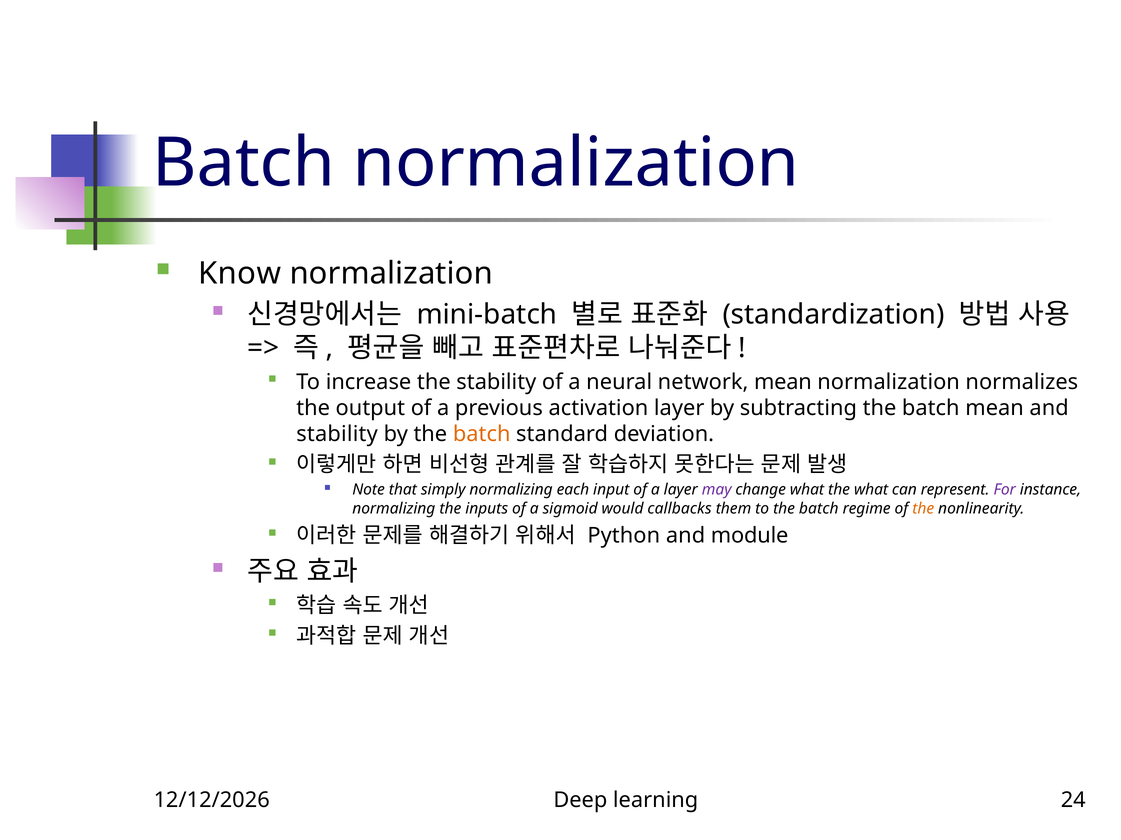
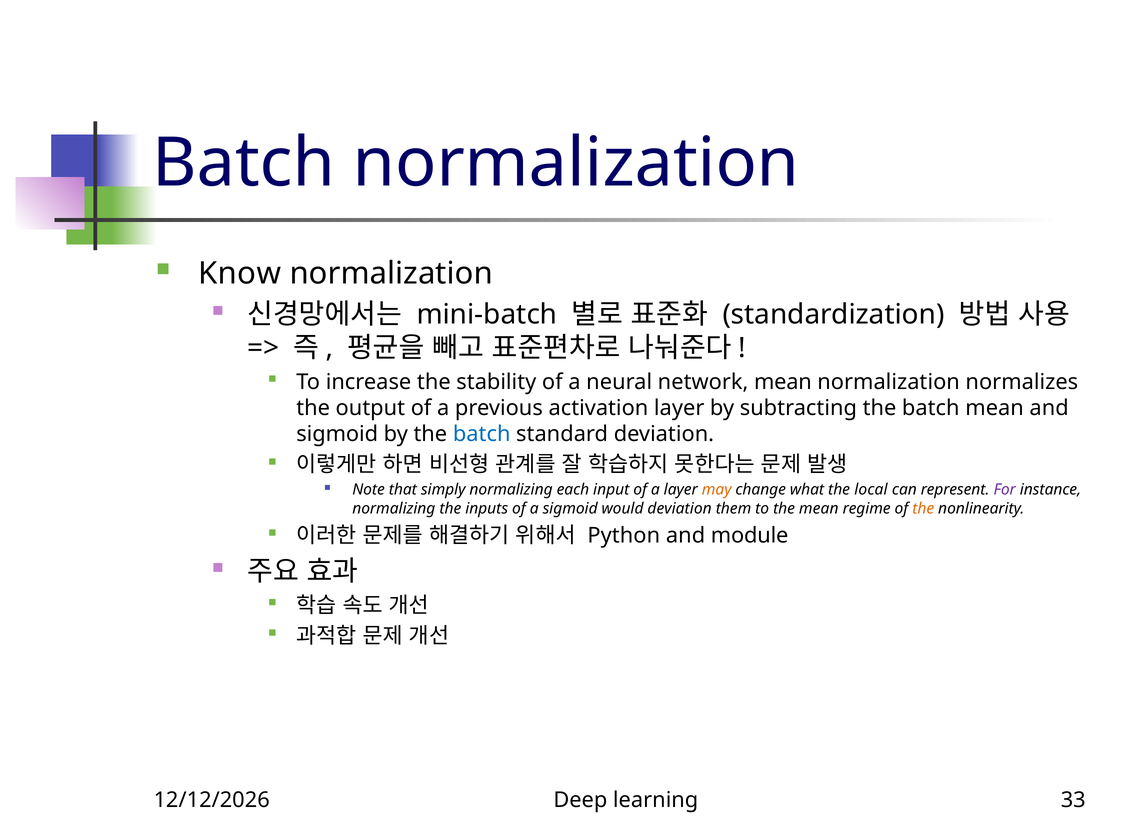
stability at (337, 435): stability -> sigmoid
batch at (482, 435) colour: orange -> blue
may colour: purple -> orange
the what: what -> local
would callbacks: callbacks -> deviation
to the batch: batch -> mean
24: 24 -> 33
